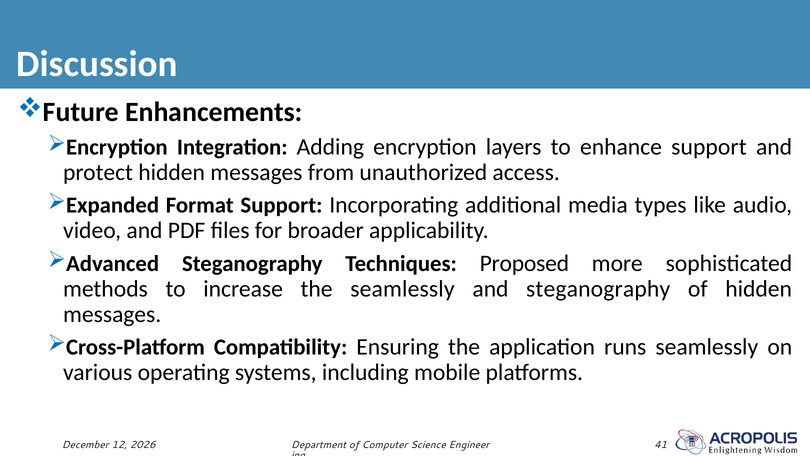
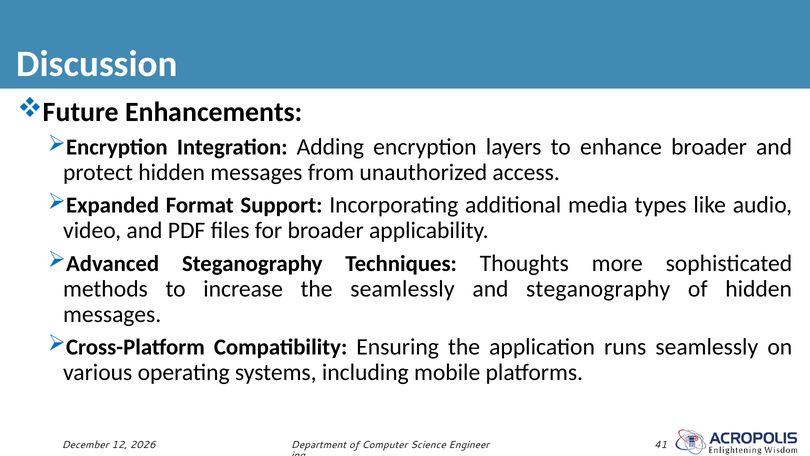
enhance support: support -> broader
Proposed: Proposed -> Thoughts
